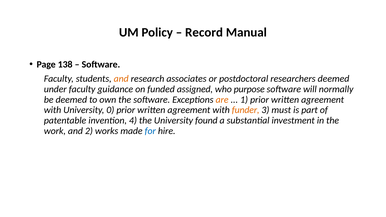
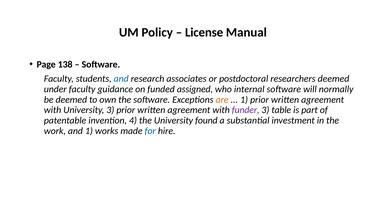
Record: Record -> License
and at (121, 79) colour: orange -> blue
purpose: purpose -> internal
University 0: 0 -> 3
funder colour: orange -> purple
must: must -> table
and 2: 2 -> 1
